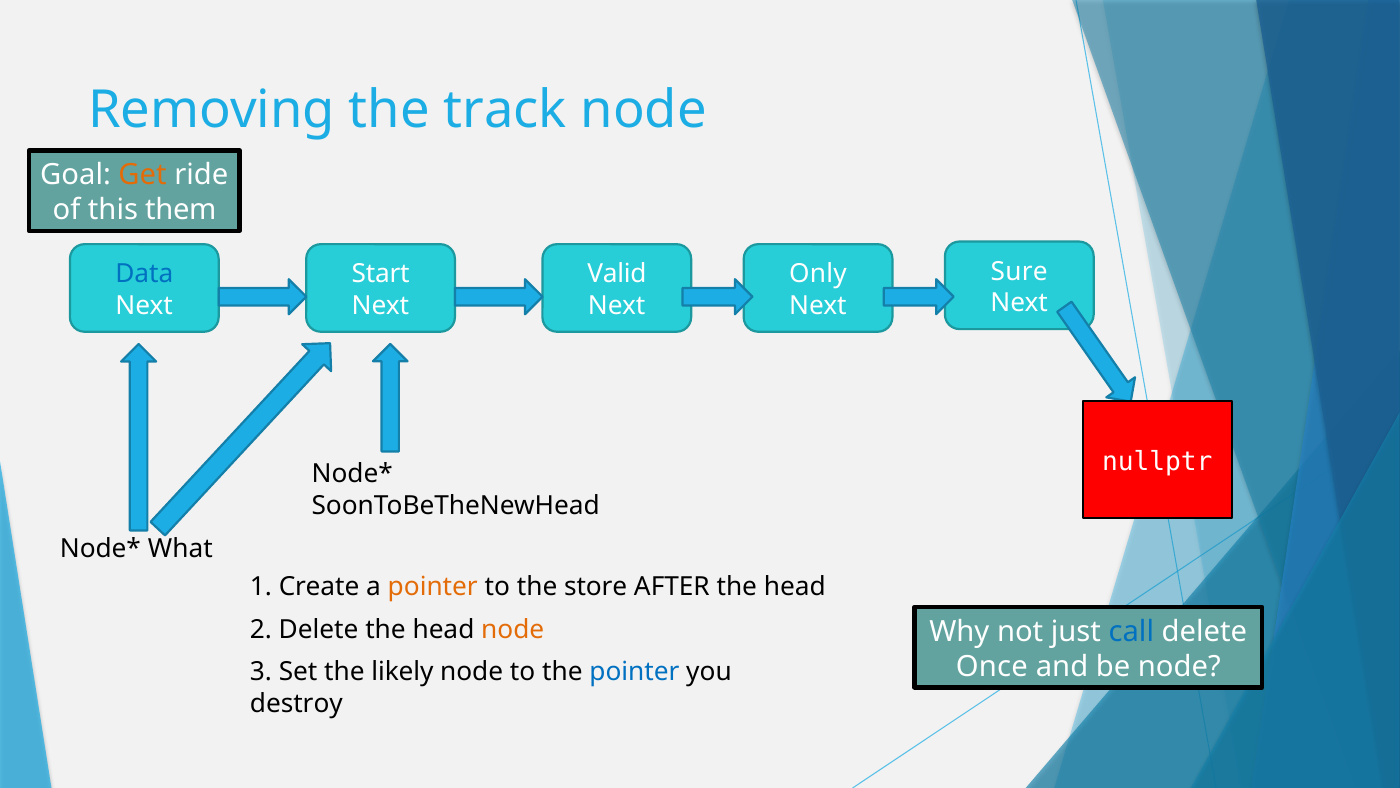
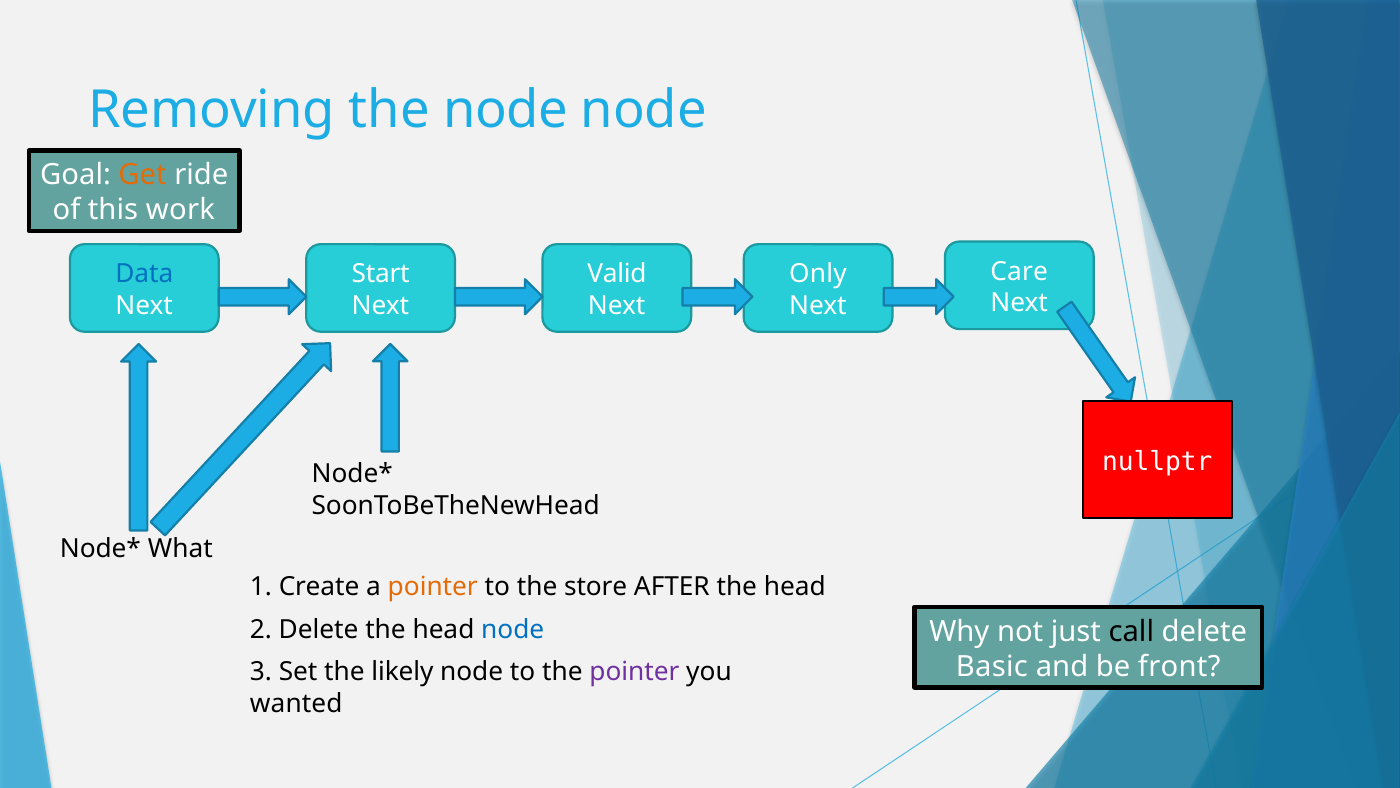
the track: track -> node
them: them -> work
Sure: Sure -> Care
node at (513, 629) colour: orange -> blue
call colour: blue -> black
Once: Once -> Basic
be node: node -> front
pointer at (634, 672) colour: blue -> purple
destroy: destroy -> wanted
